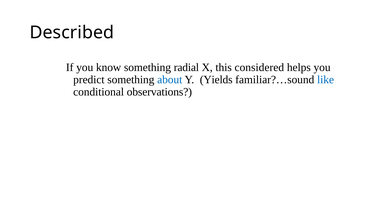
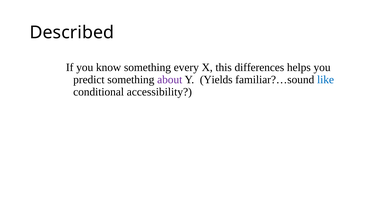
radial: radial -> every
considered: considered -> differences
about colour: blue -> purple
observations: observations -> accessibility
